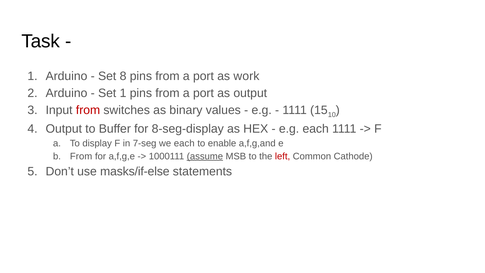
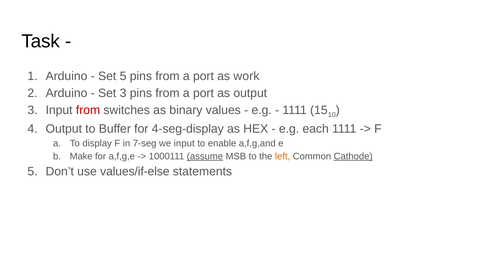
Set 8: 8 -> 5
Set 1: 1 -> 3
8-seg-display: 8-seg-display -> 4-seg-display
we each: each -> input
From at (81, 156): From -> Make
left colour: red -> orange
Cathode underline: none -> present
masks/if-else: masks/if-else -> values/if-else
